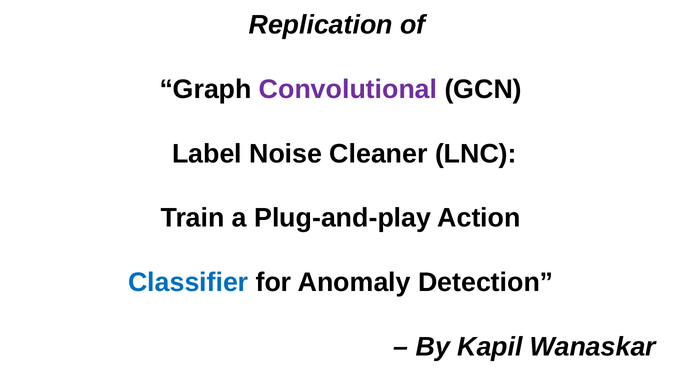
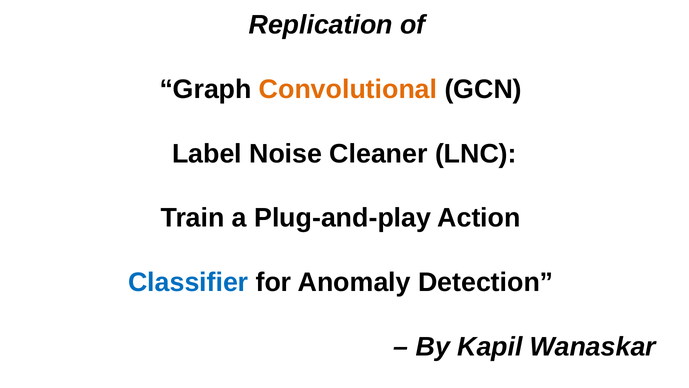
Convolutional colour: purple -> orange
